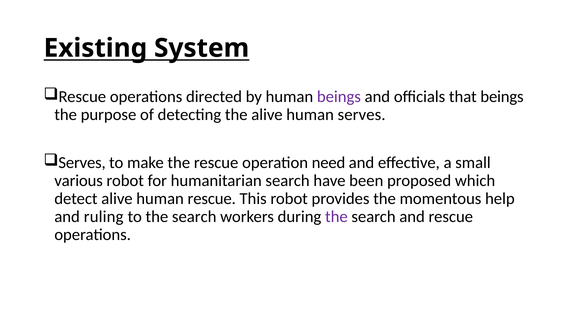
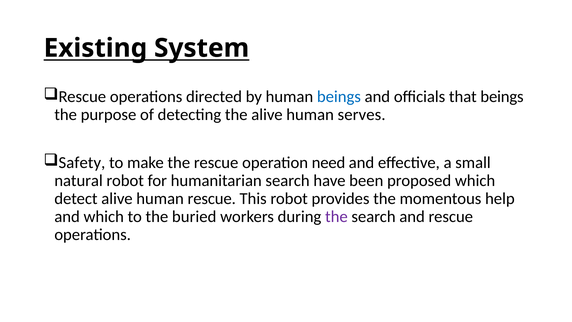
beings at (339, 97) colour: purple -> blue
Serves at (82, 163): Serves -> Safety
various: various -> natural
and ruling: ruling -> which
to the search: search -> buried
